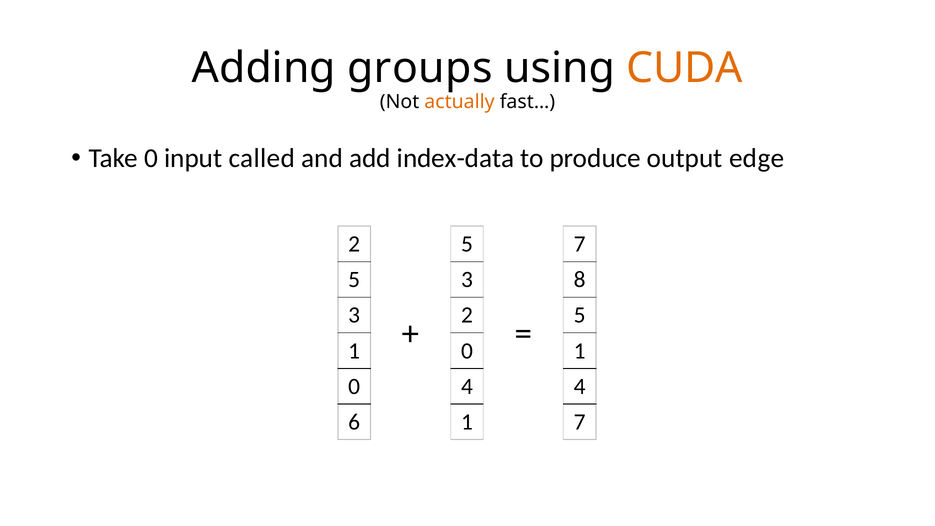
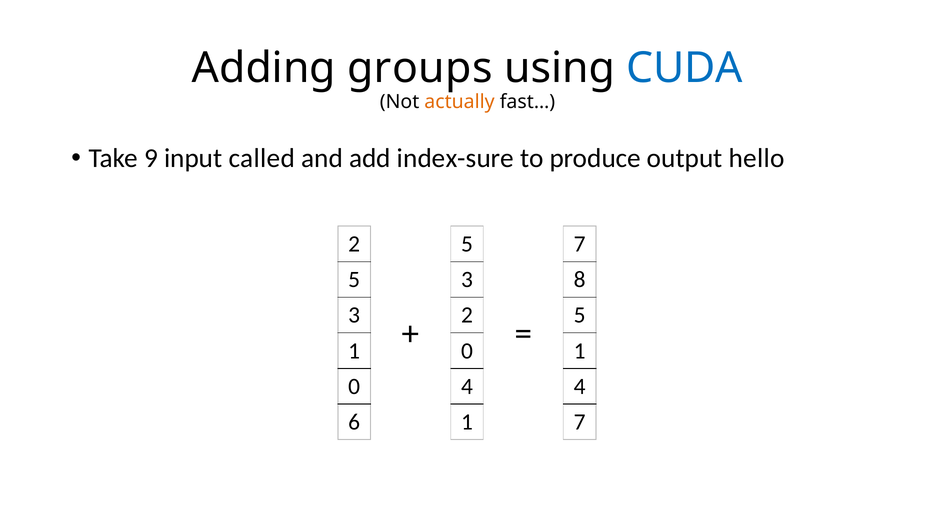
CUDA colour: orange -> blue
Take 0: 0 -> 9
index-data: index-data -> index-sure
edge: edge -> hello
